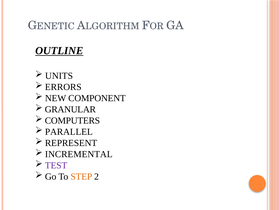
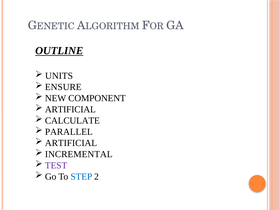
ERRORS: ERRORS -> ENSURE
GRANULAR at (70, 109): GRANULAR -> ARTIFICIAL
COMPUTERS: COMPUTERS -> CALCULATE
REPRESENT at (71, 142): REPRESENT -> ARTIFICIAL
STEP colour: orange -> blue
